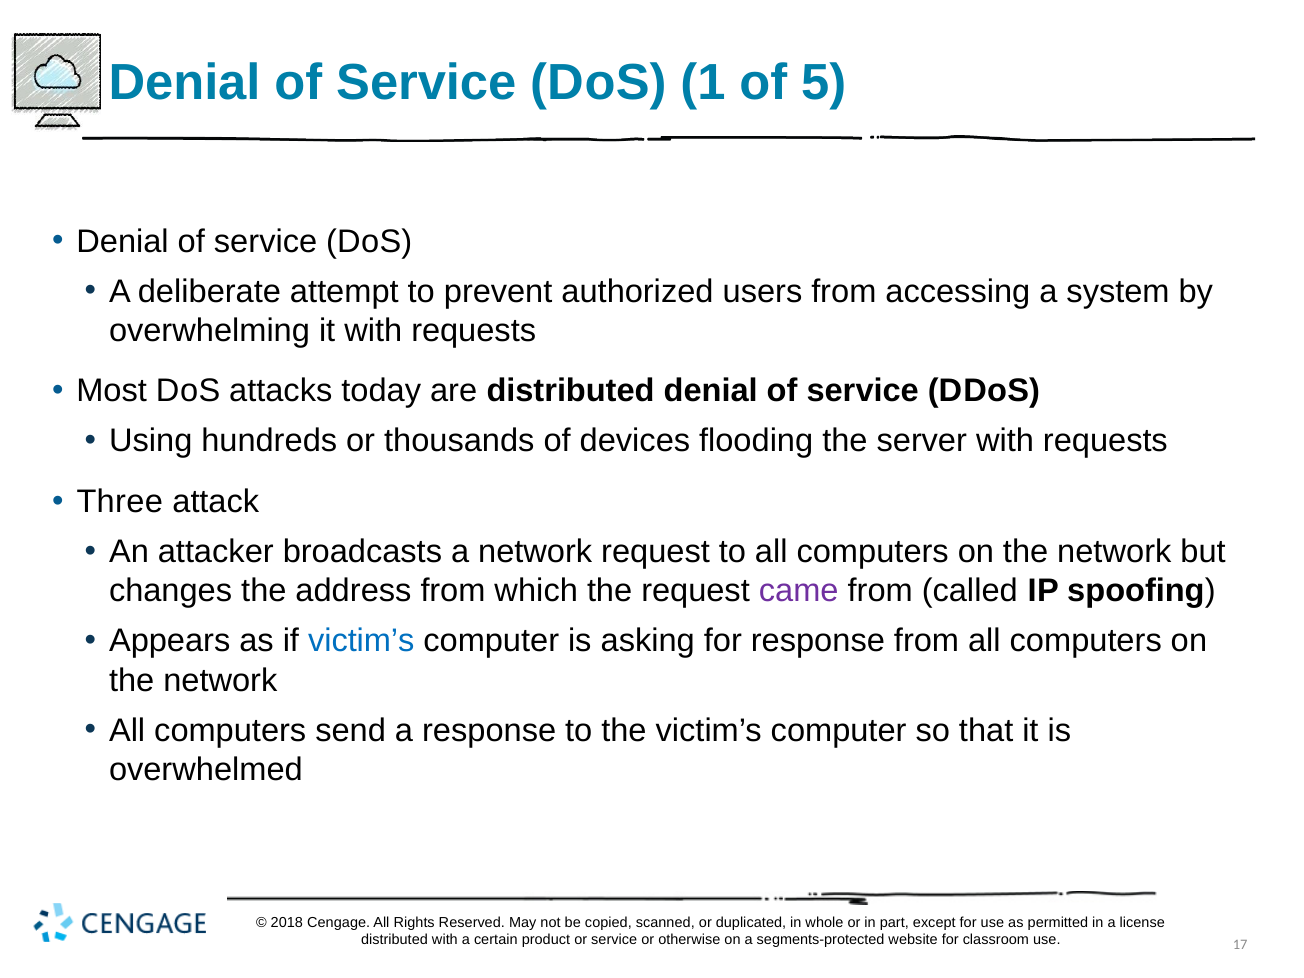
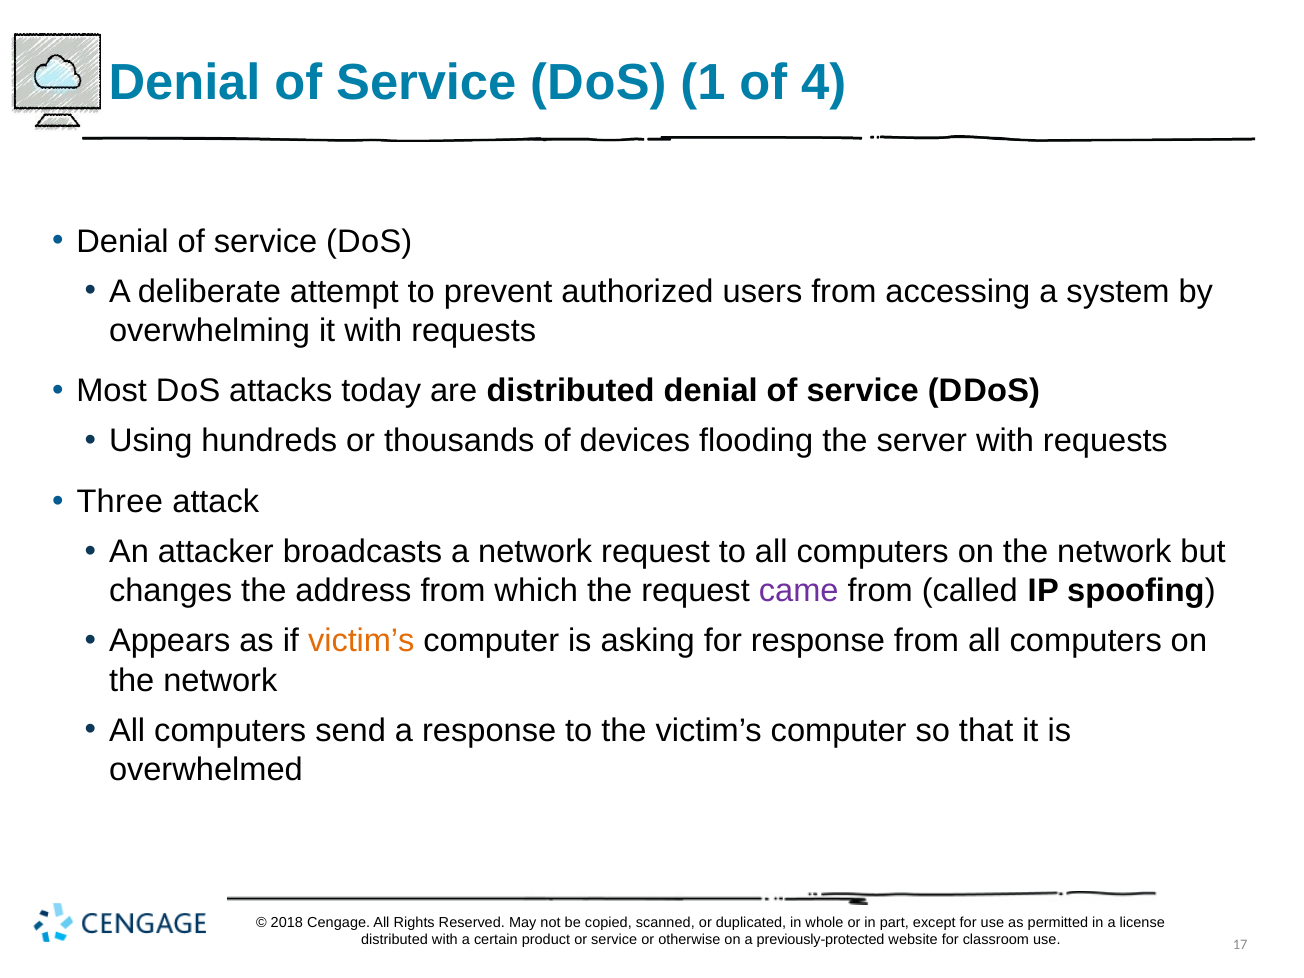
5: 5 -> 4
victim’s at (361, 641) colour: blue -> orange
segments-protected: segments-protected -> previously-protected
